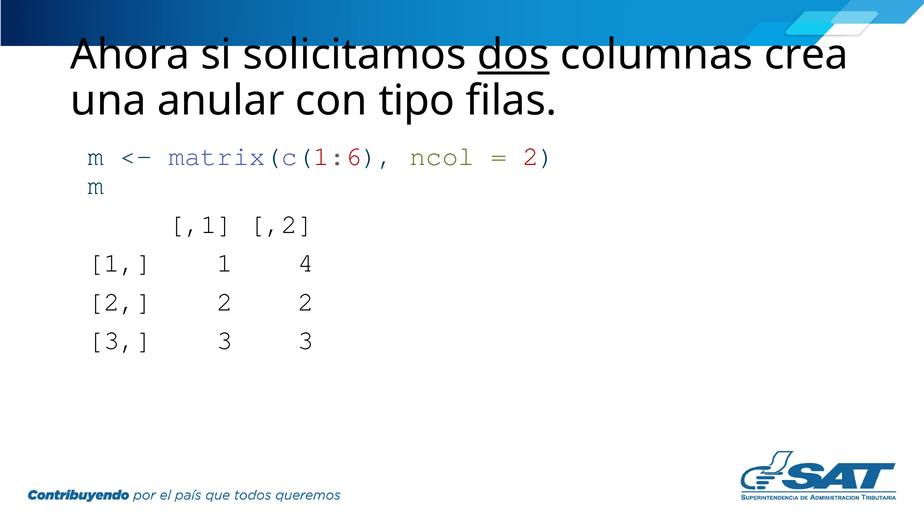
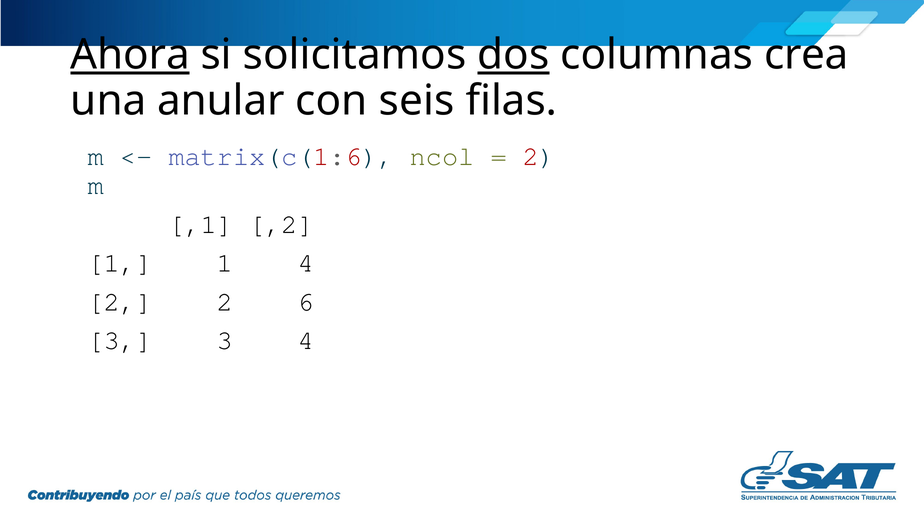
Ahora underline: none -> present
tipo: tipo -> seis
2 2 2: 2 -> 6
3 3 3: 3 -> 4
